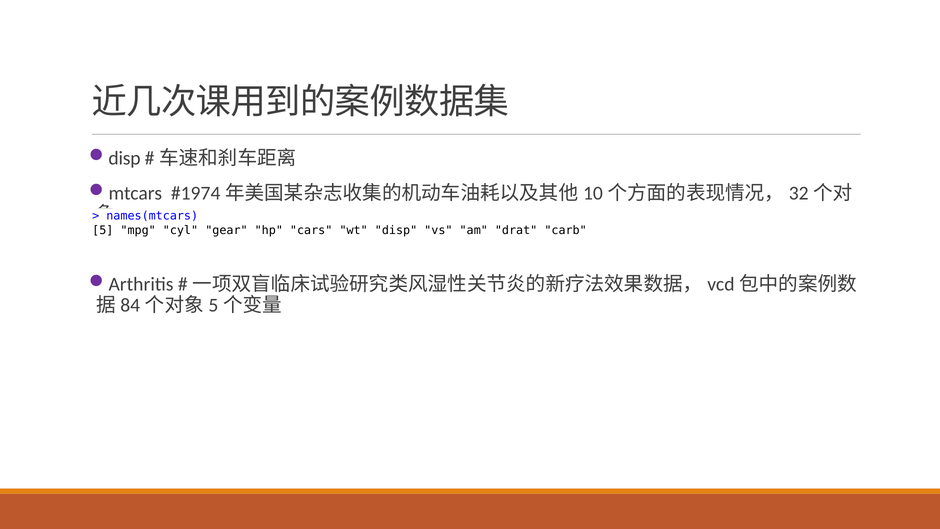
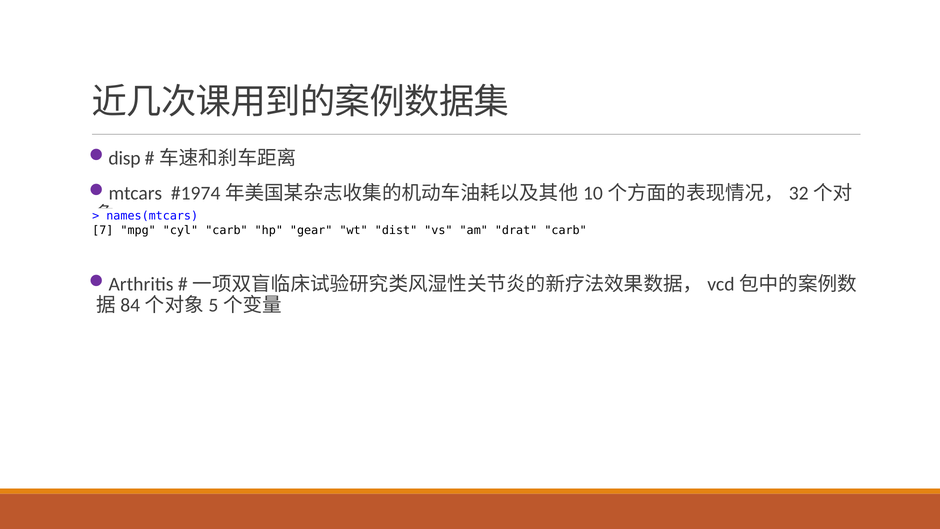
5: 5 -> 7
cyl gear: gear -> carb
cars: cars -> gear
wt disp: disp -> dist
